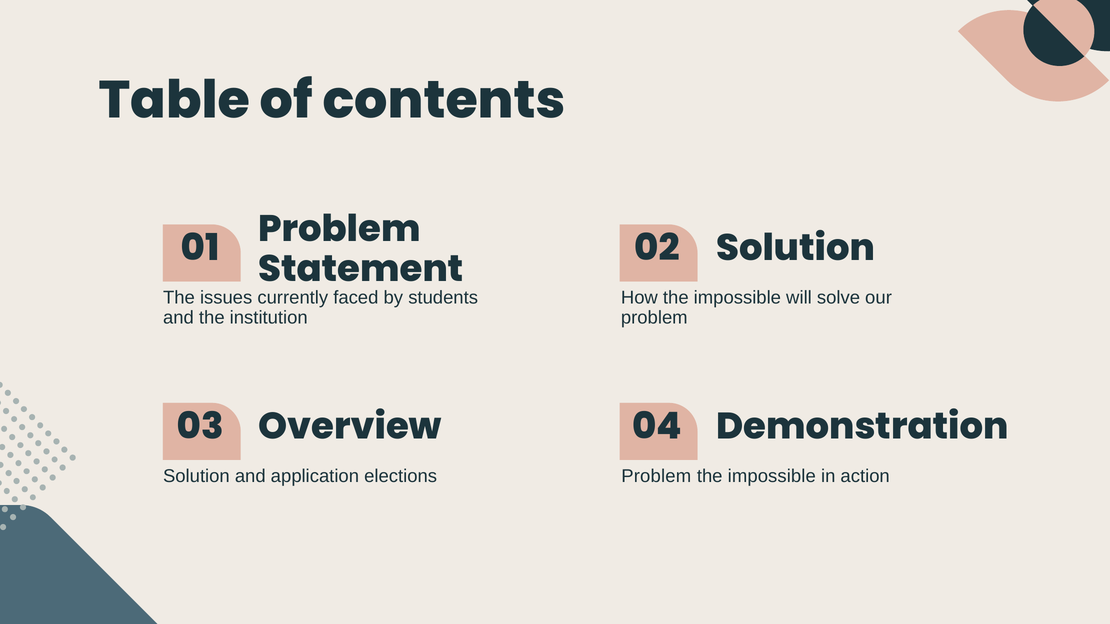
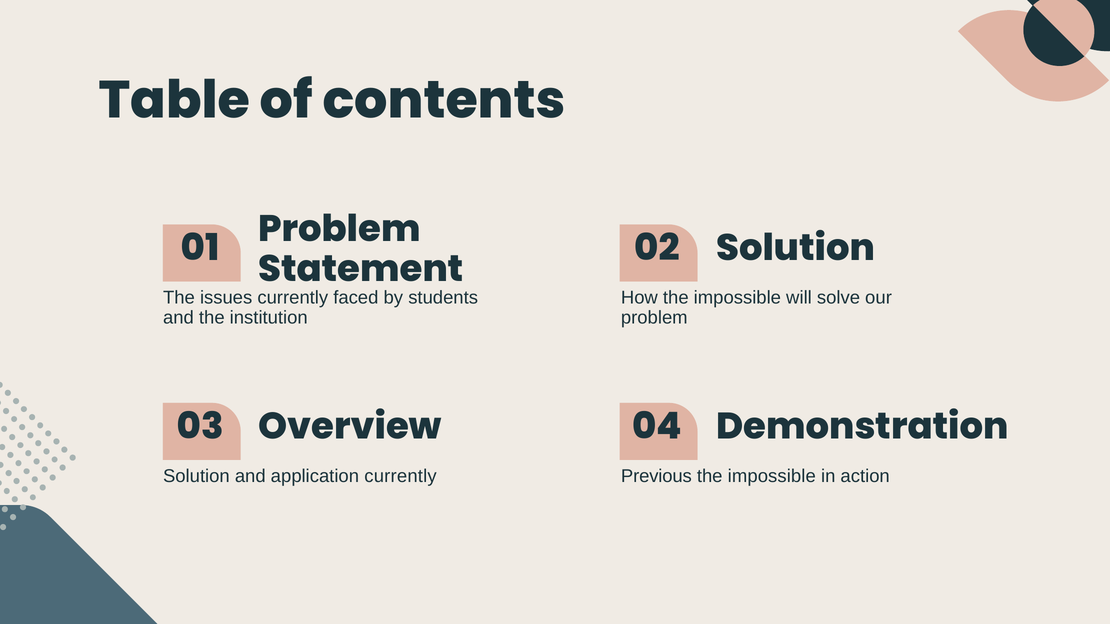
application elections: elections -> currently
Problem at (656, 476): Problem -> Previous
